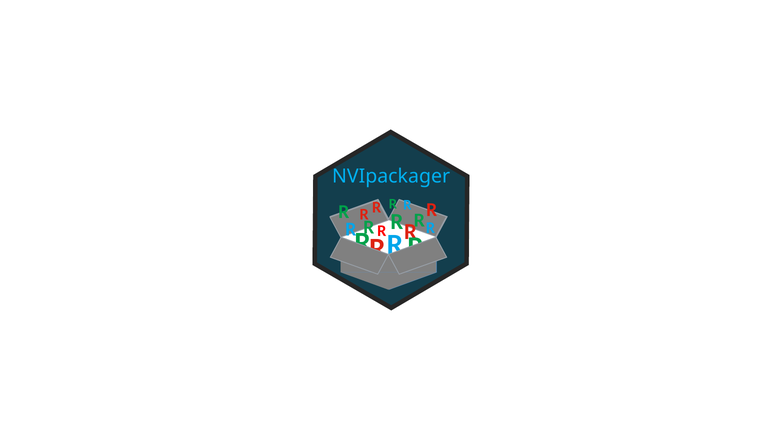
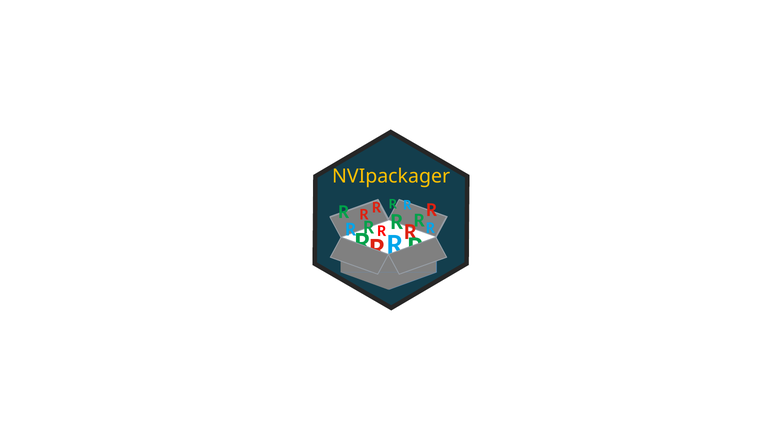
NVIpackager colour: light blue -> yellow
